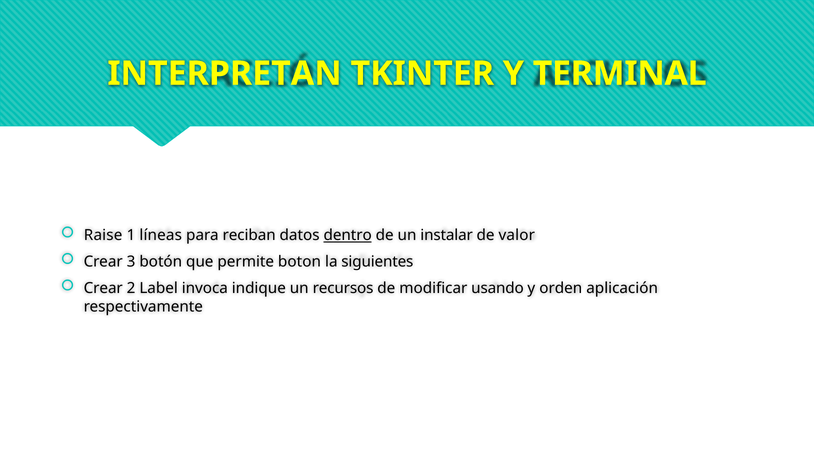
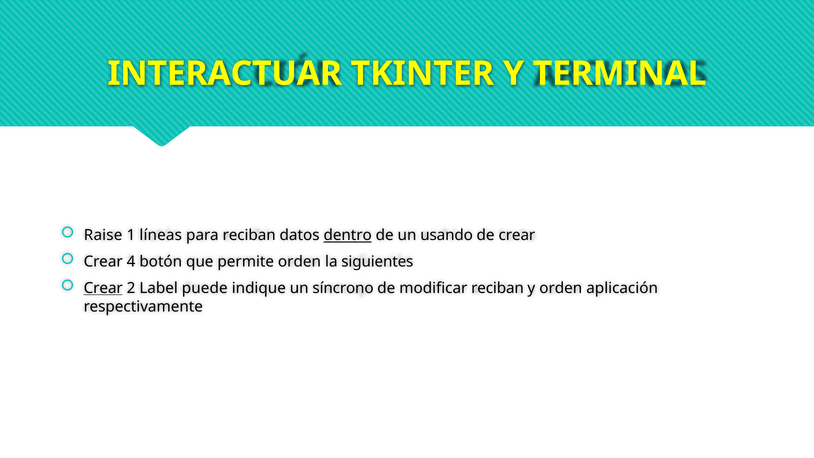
INTERPRETAN: INTERPRETAN -> INTERACTUAR
instalar: instalar -> usando
de valor: valor -> crear
3: 3 -> 4
permite boton: boton -> orden
Crear at (103, 288) underline: none -> present
invoca: invoca -> puede
recursos: recursos -> síncrono
modificar usando: usando -> reciban
